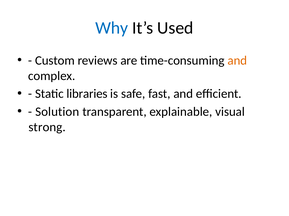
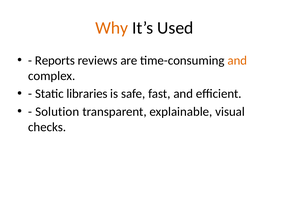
Why colour: blue -> orange
Custom: Custom -> Reports
strong: strong -> checks
